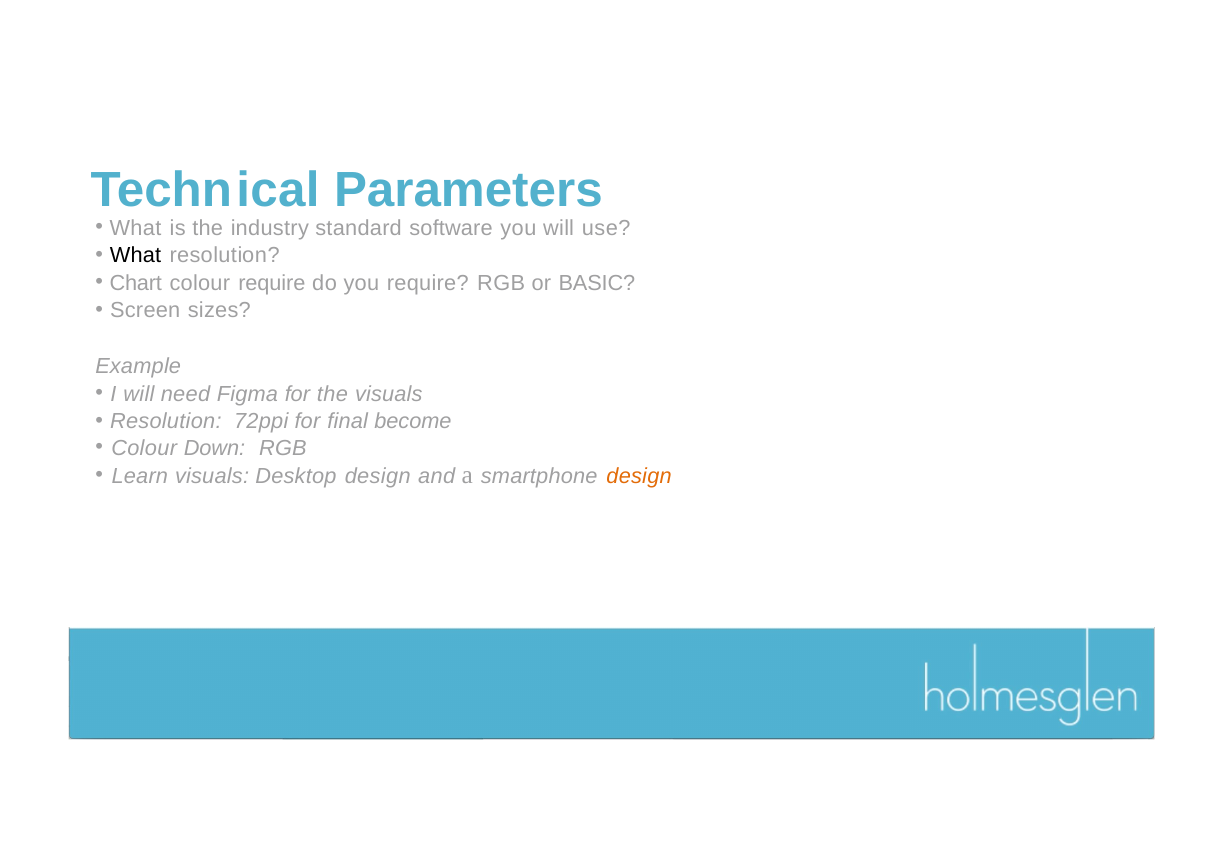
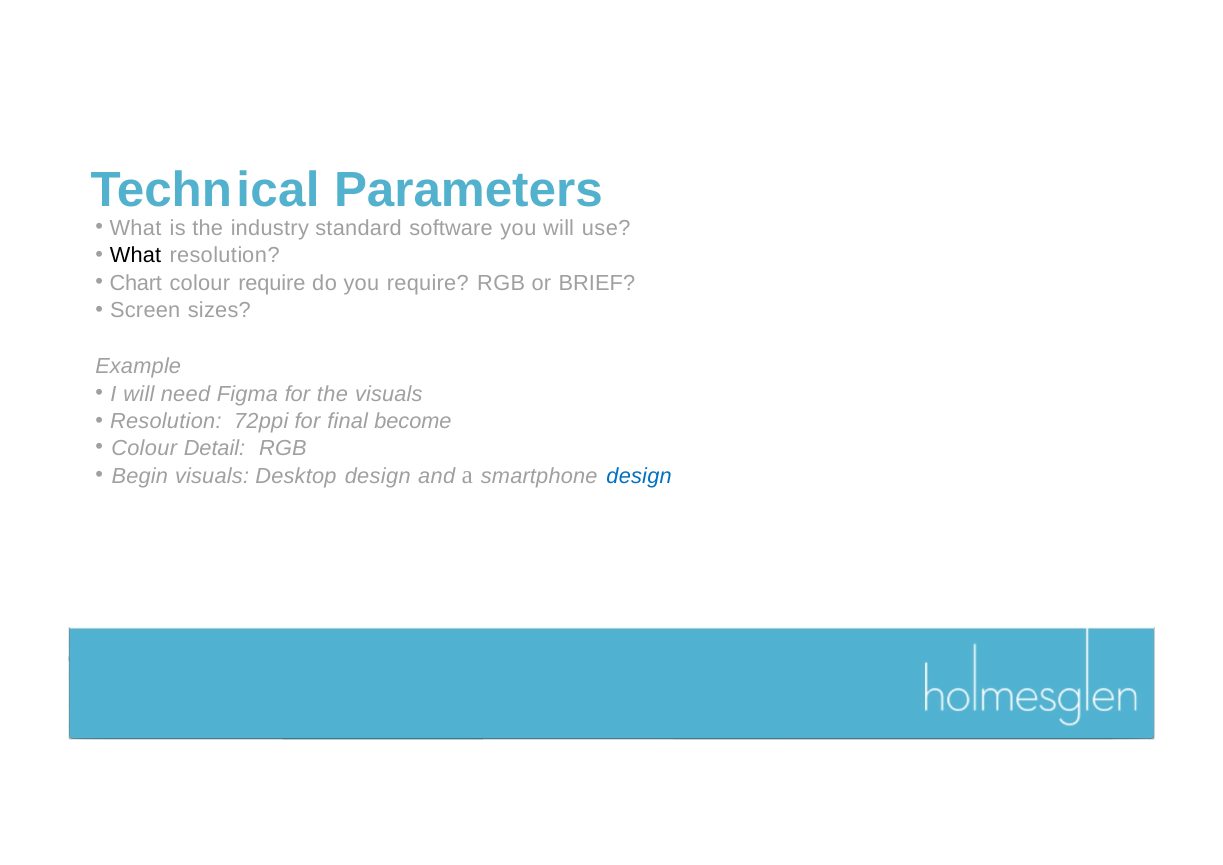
BASIC: BASIC -> BRIEF
Down: Down -> Detail
Learn: Learn -> Begin
design at (639, 477) colour: orange -> blue
